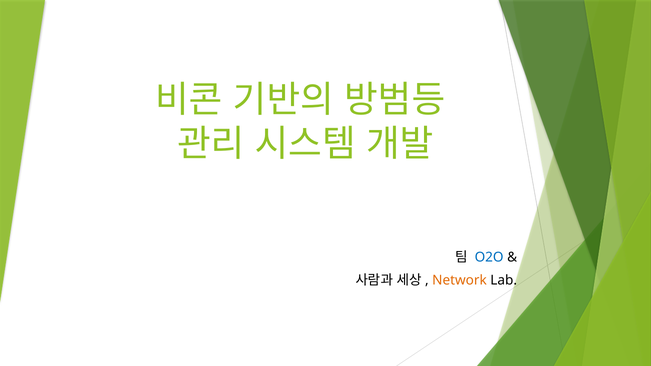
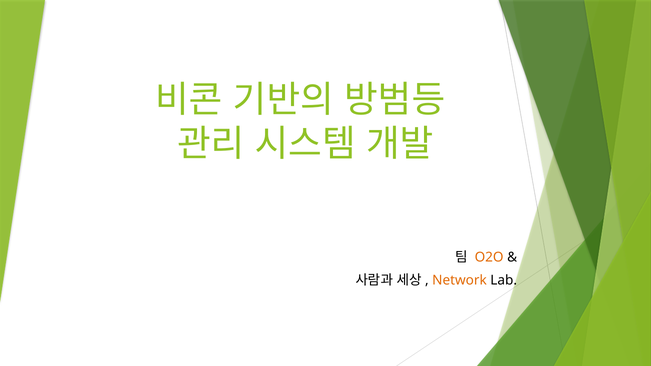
O2O colour: blue -> orange
